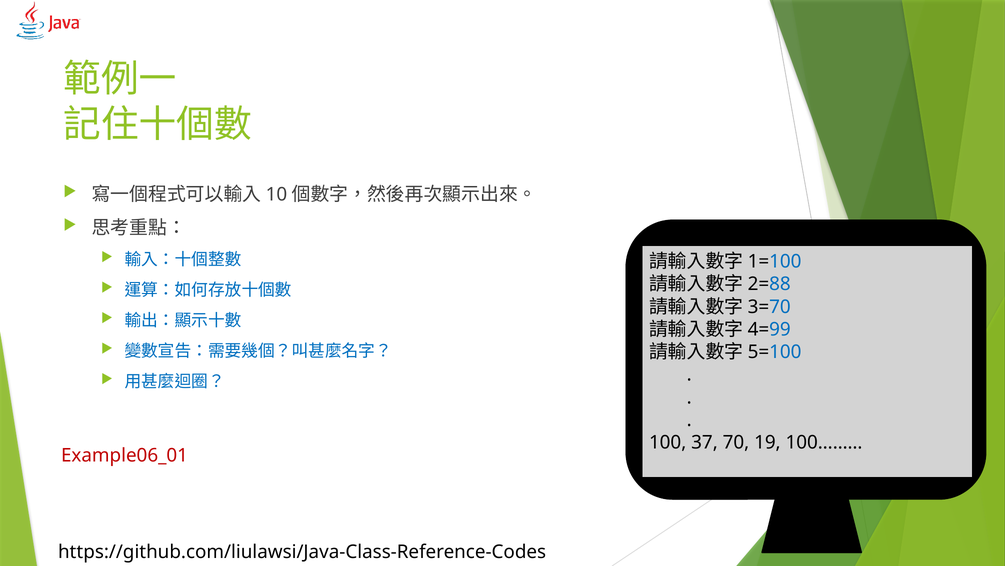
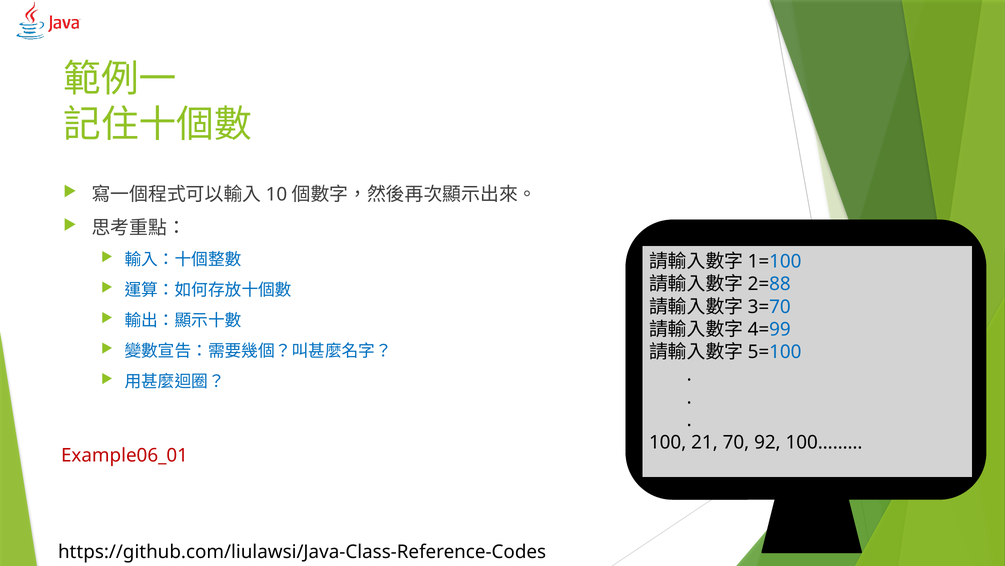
37: 37 -> 21
19: 19 -> 92
